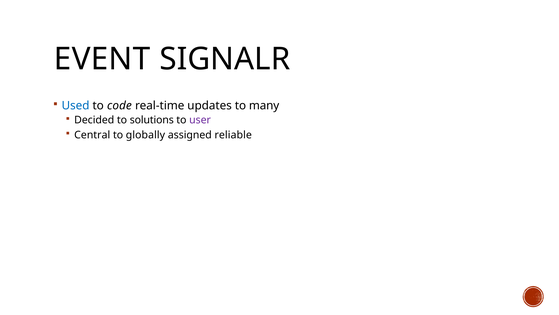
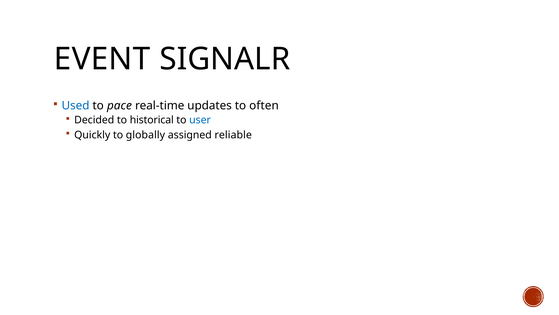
code: code -> pace
many: many -> often
solutions: solutions -> historical
user colour: purple -> blue
Central: Central -> Quickly
